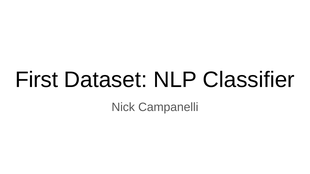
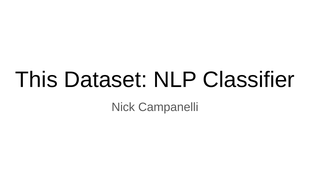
First: First -> This
